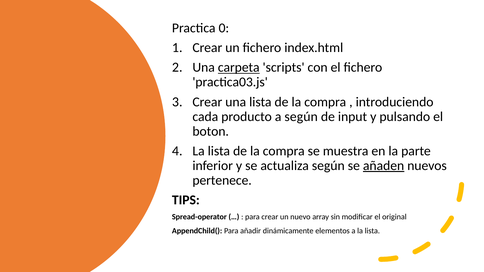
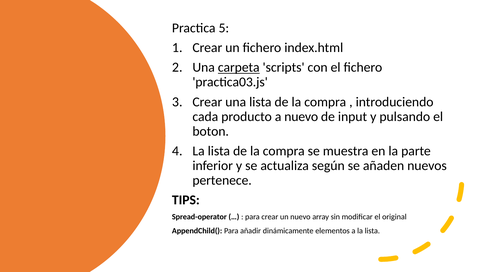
0: 0 -> 5
a según: según -> nuevo
añaden underline: present -> none
